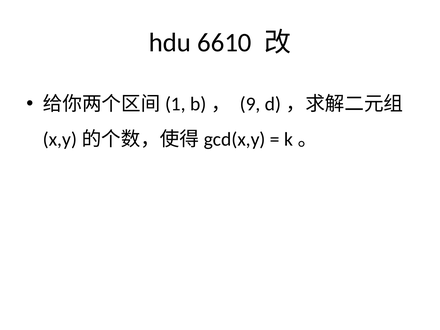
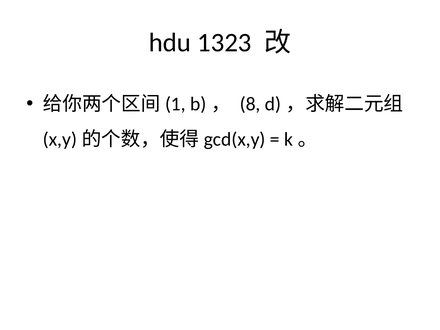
6610: 6610 -> 1323
9: 9 -> 8
